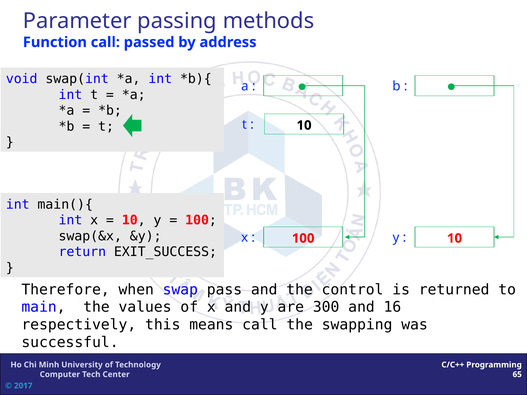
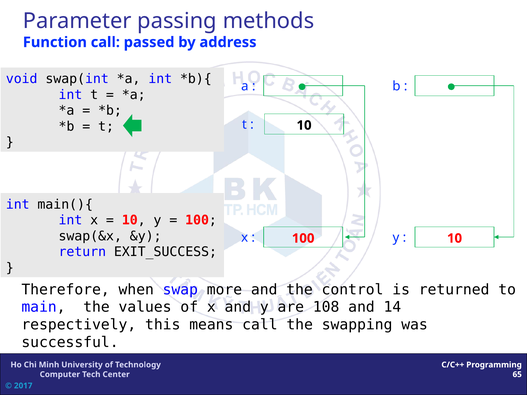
pass: pass -> more
300: 300 -> 108
16: 16 -> 14
